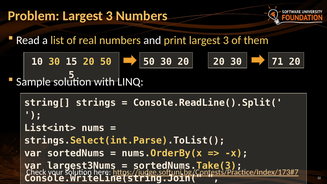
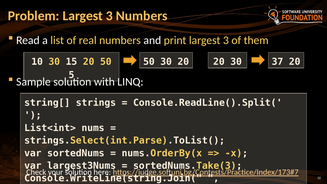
71: 71 -> 37
